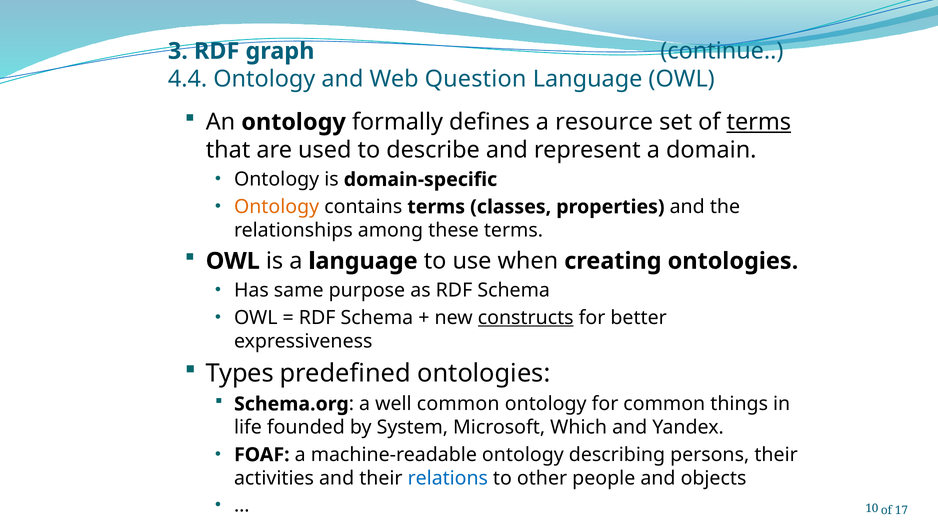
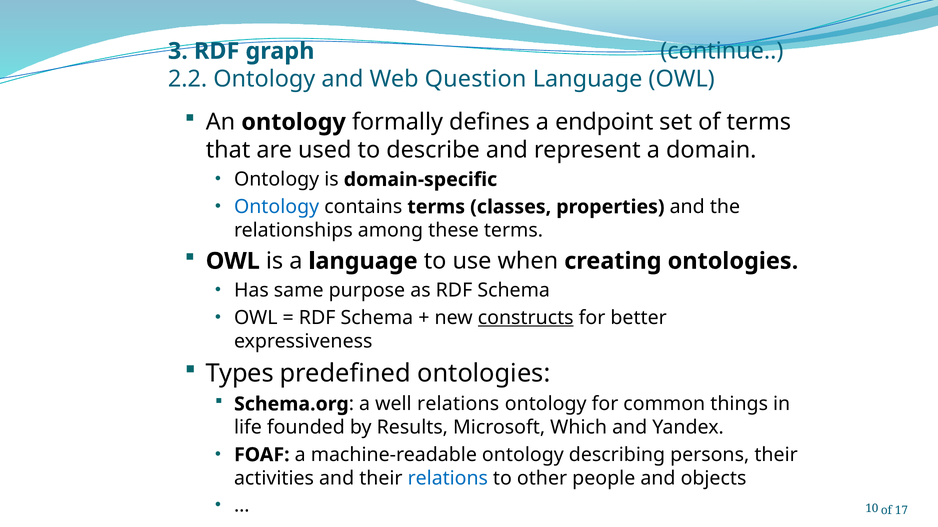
4.4: 4.4 -> 2.2
resource: resource -> endpoint
terms at (759, 122) underline: present -> none
Ontology at (277, 207) colour: orange -> blue
well common: common -> relations
System: System -> Results
